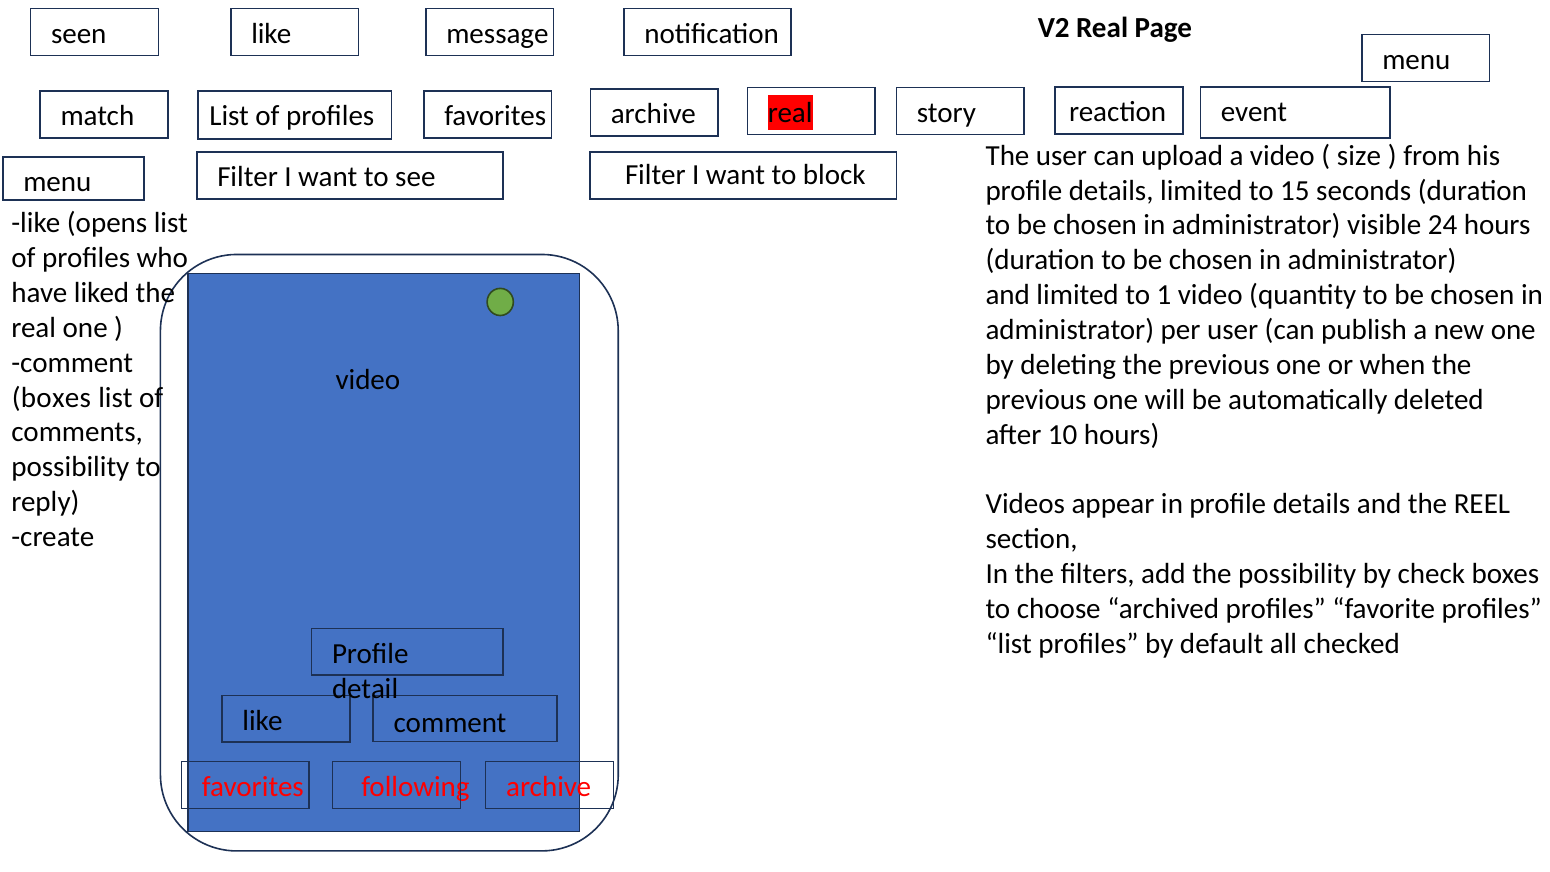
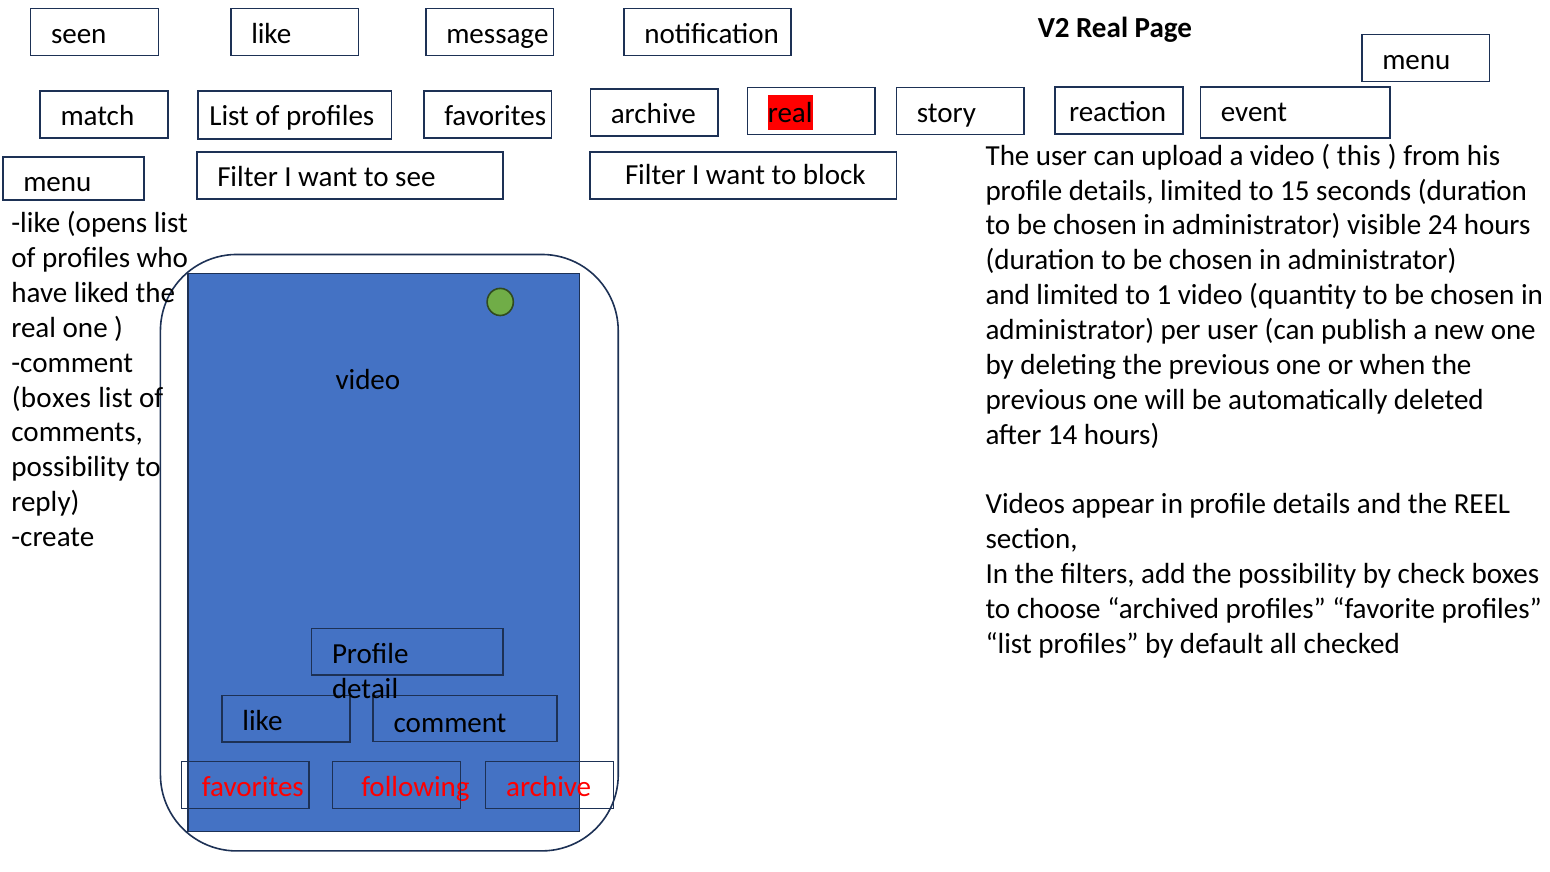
size: size -> this
10: 10 -> 14
